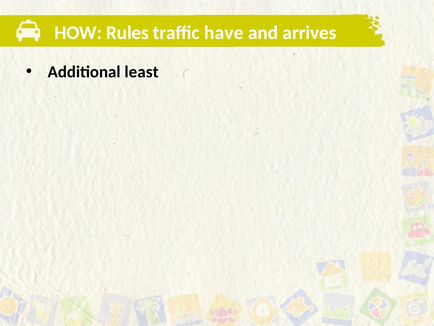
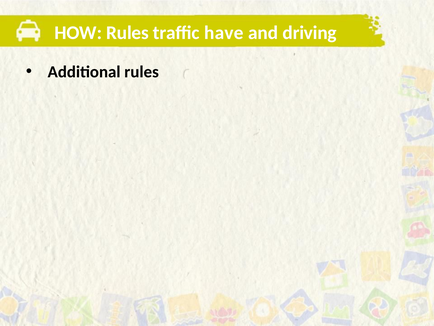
arrives: arrives -> driving
Additional least: least -> rules
